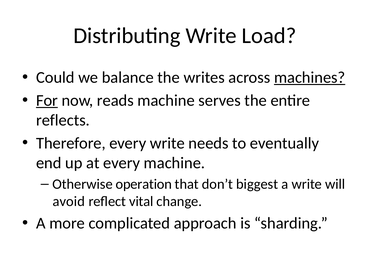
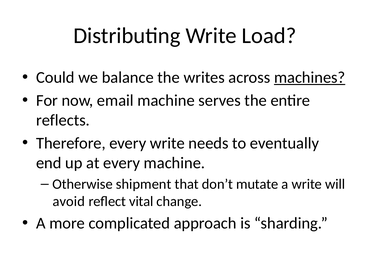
For underline: present -> none
reads: reads -> email
operation: operation -> shipment
biggest: biggest -> mutate
